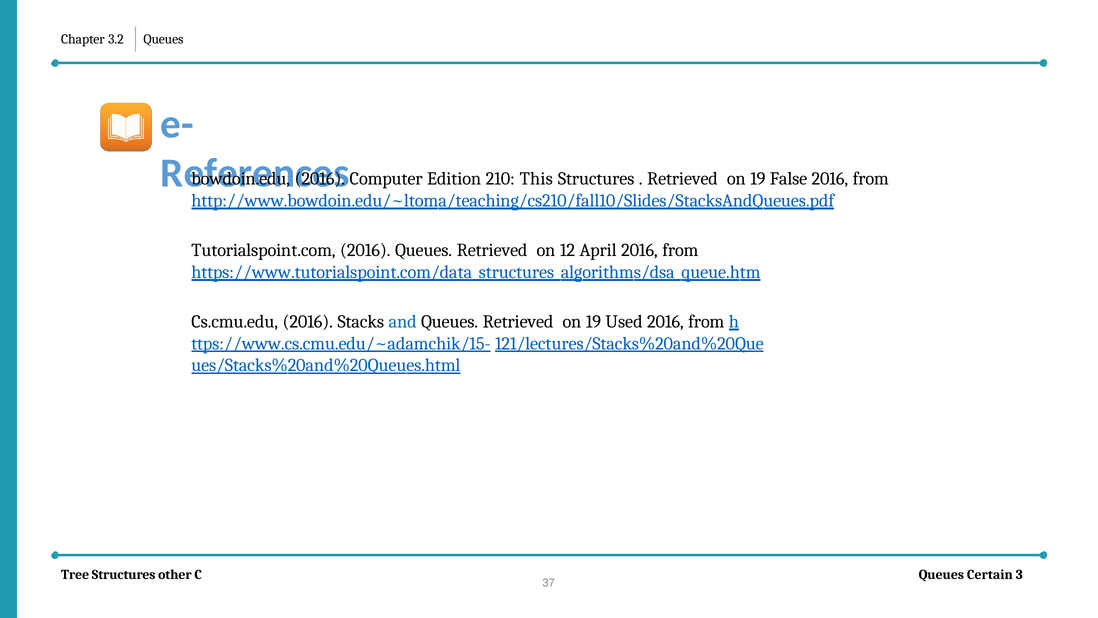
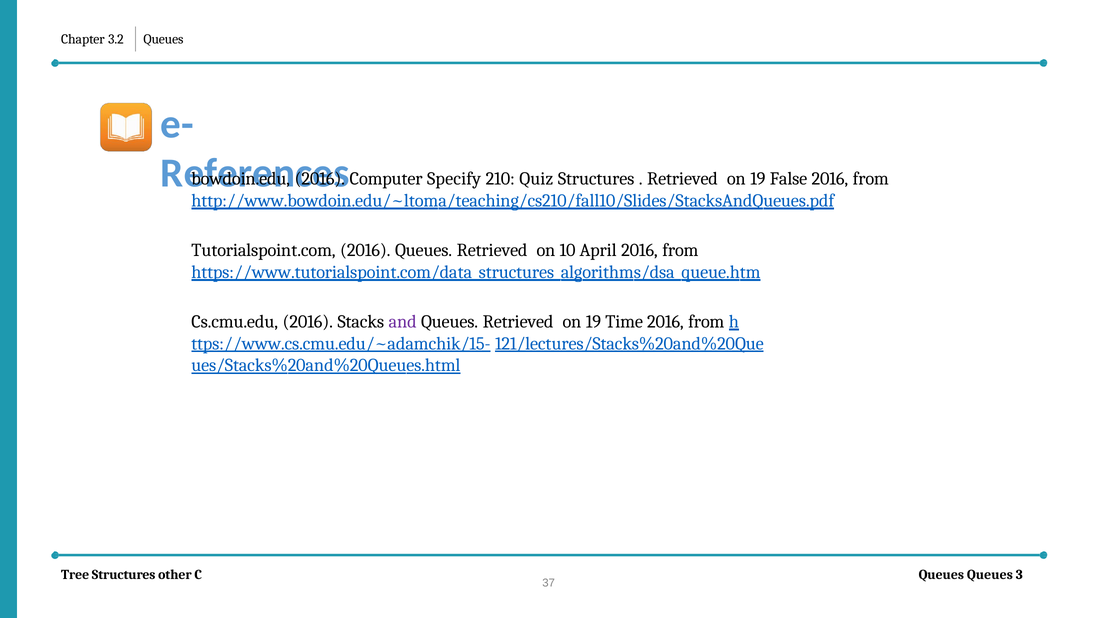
Edition: Edition -> Specify
This: This -> Quiz
12: 12 -> 10
and colour: blue -> purple
Used: Used -> Time
Queues Certain: Certain -> Queues
